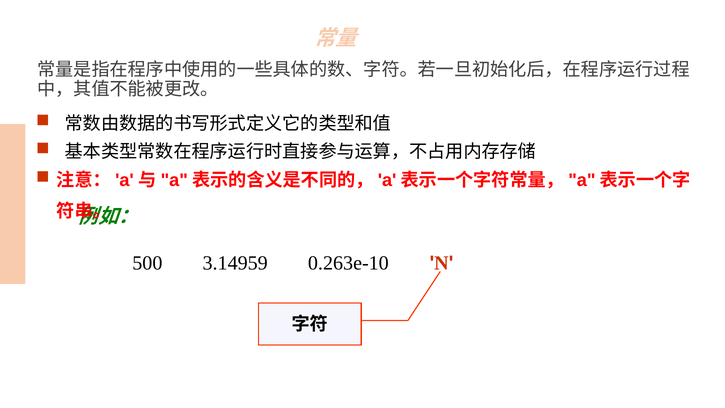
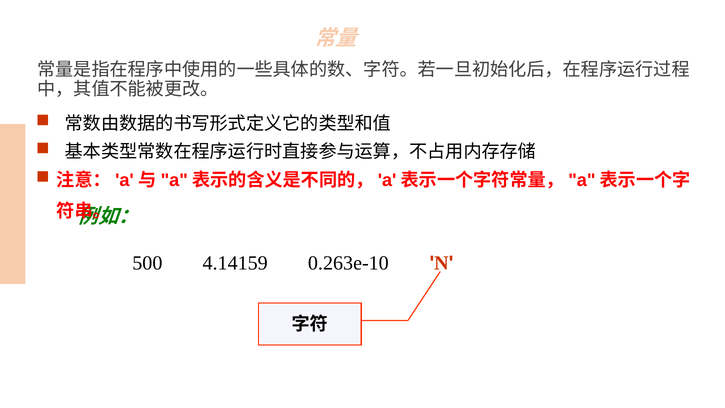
3.14959: 3.14959 -> 4.14159
